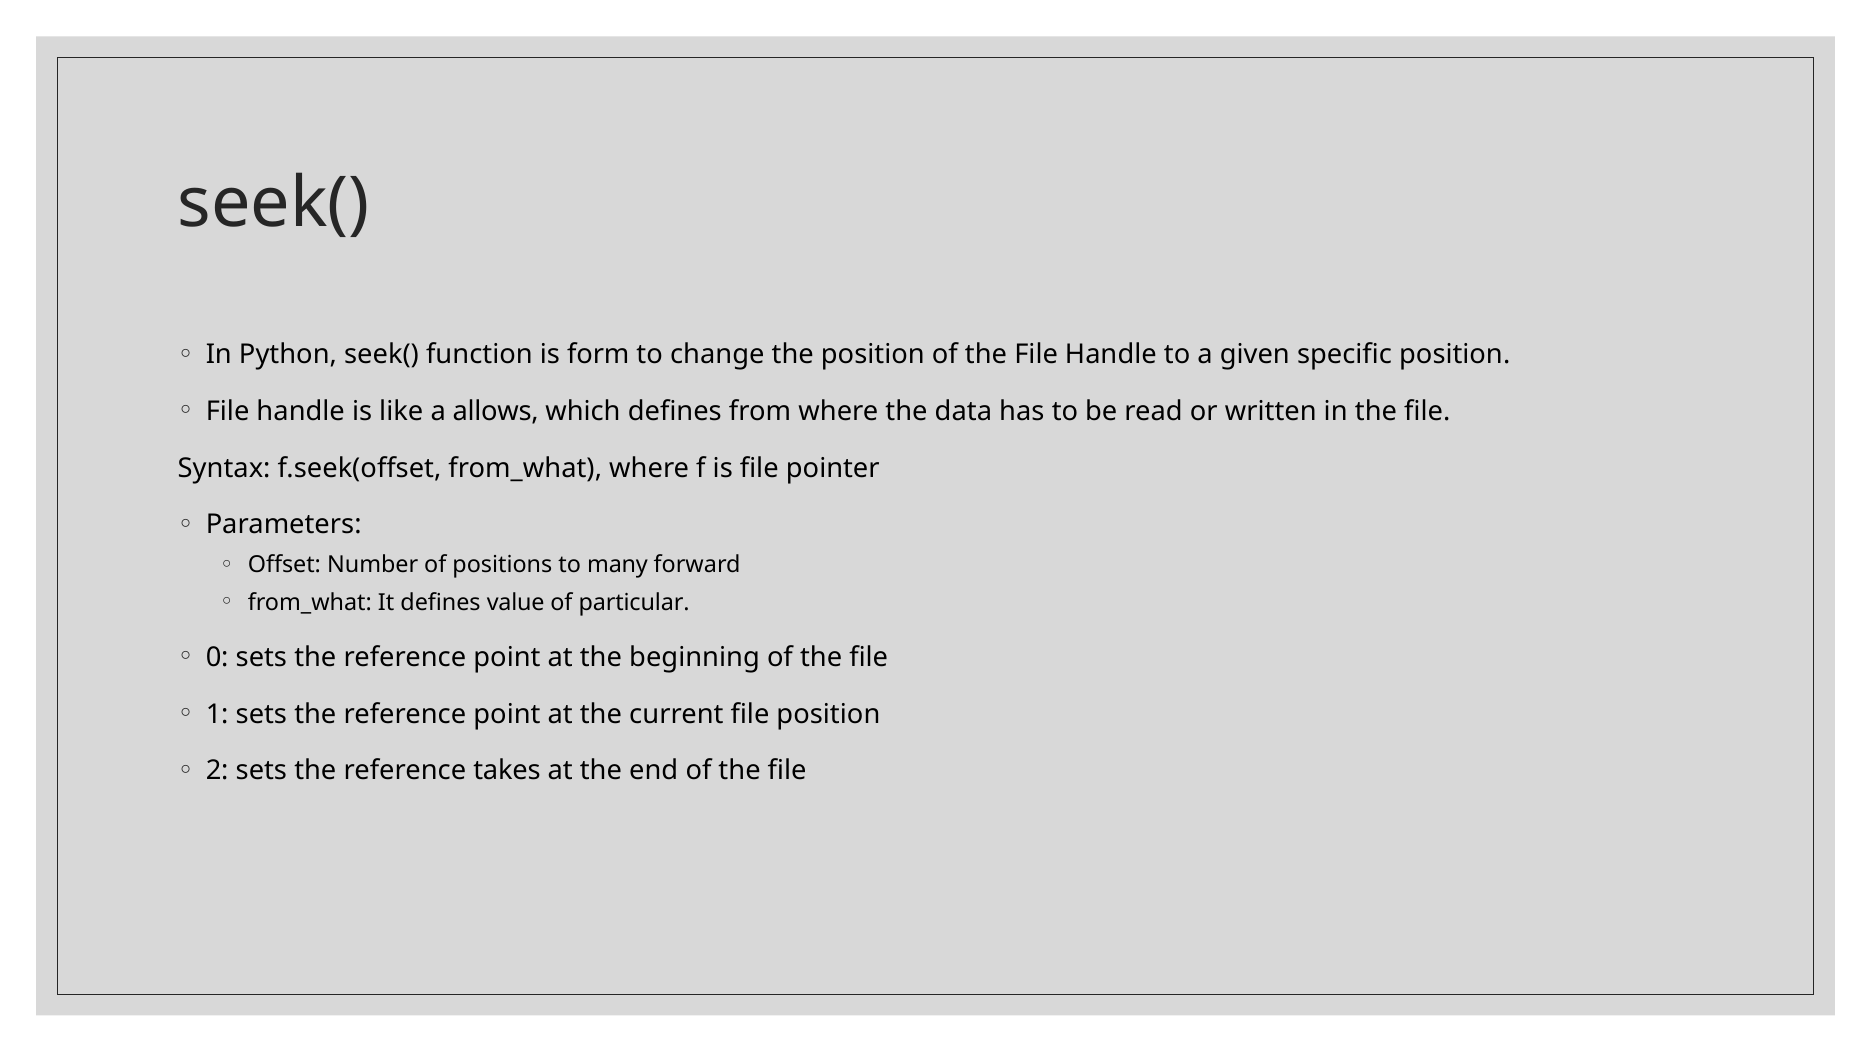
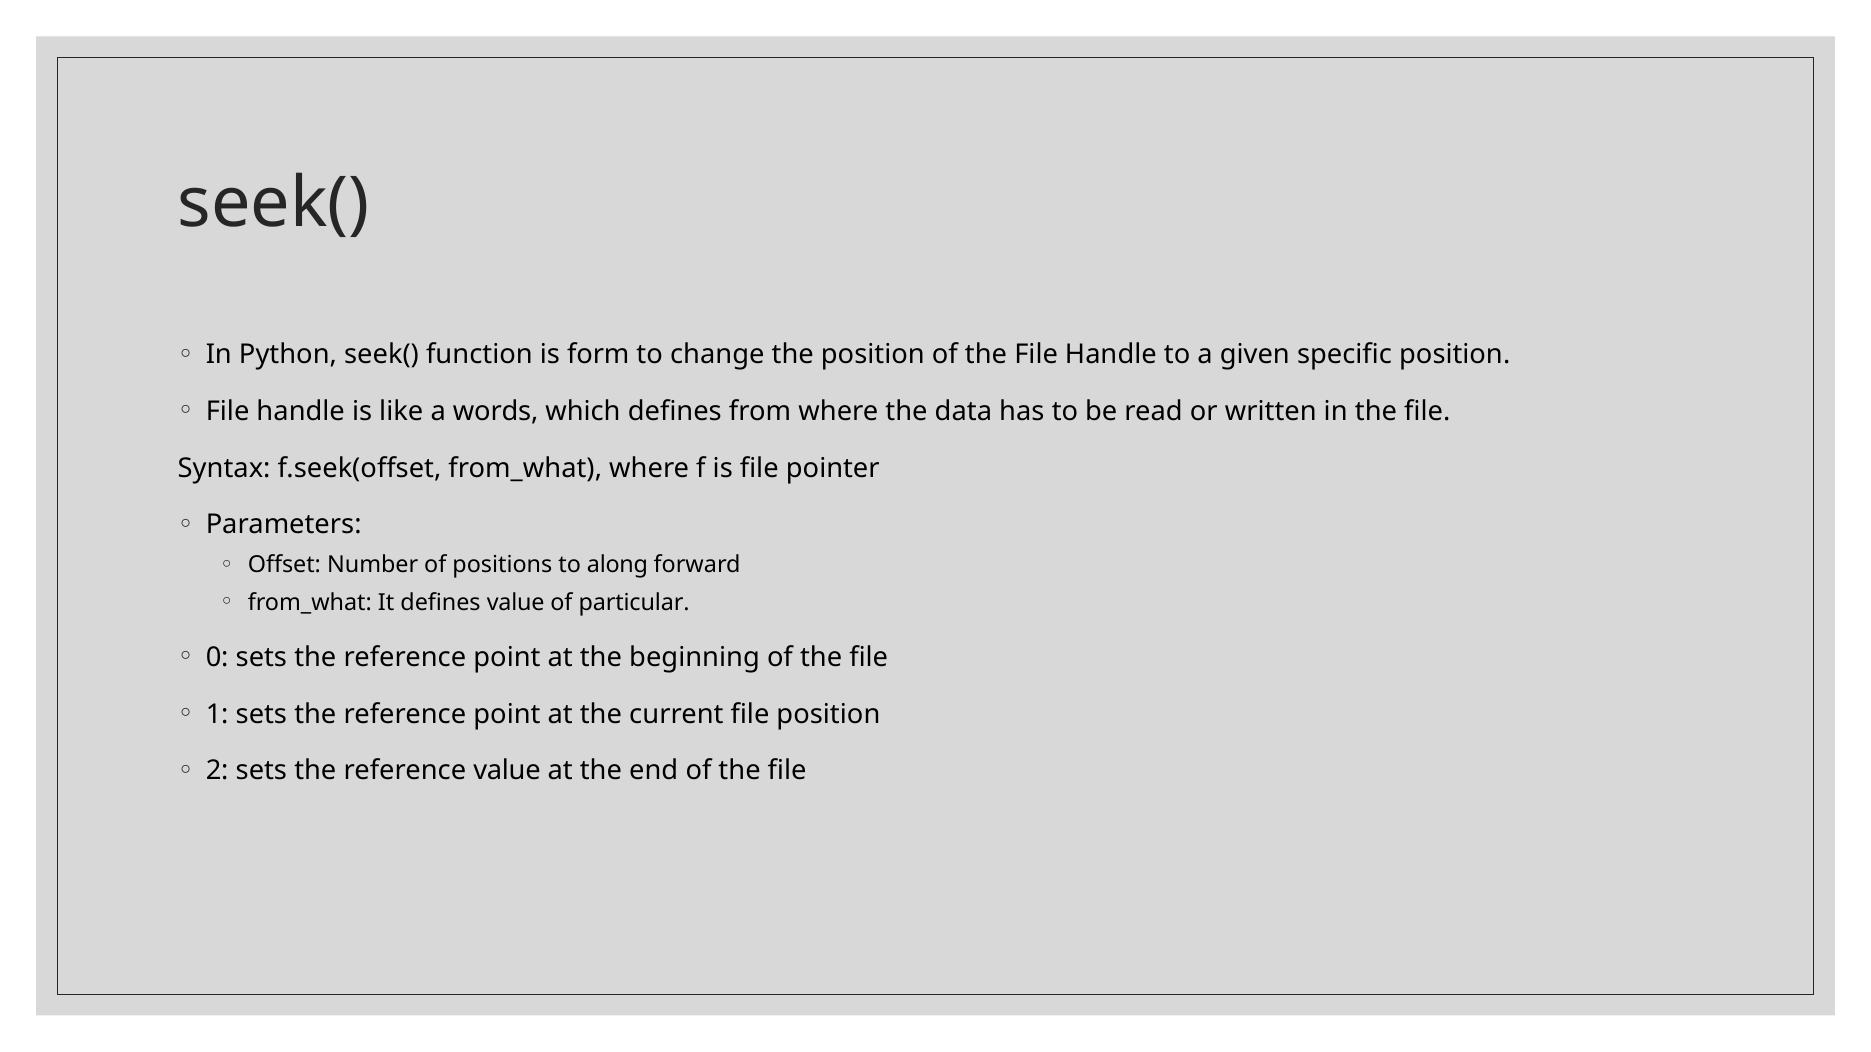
allows: allows -> words
many: many -> along
reference takes: takes -> value
